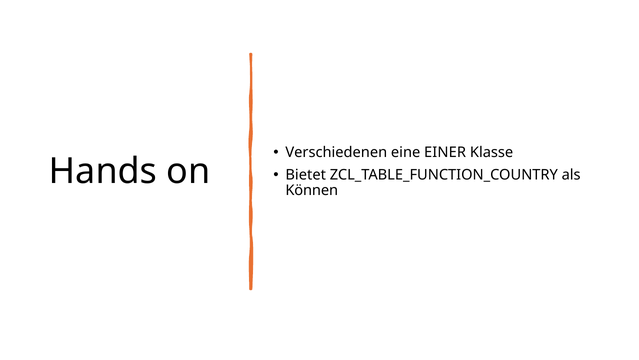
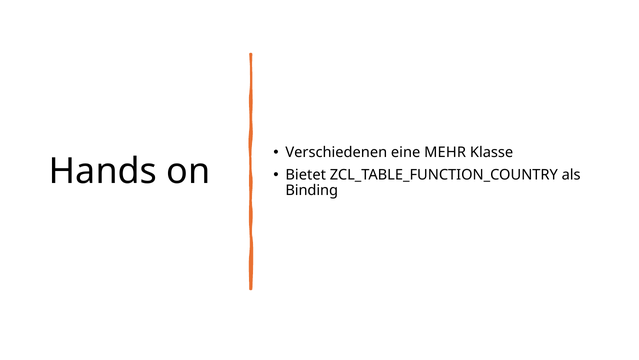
EINER: EINER -> MEHR
Können: Können -> Binding
